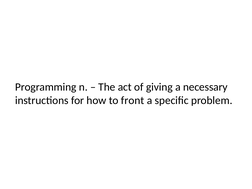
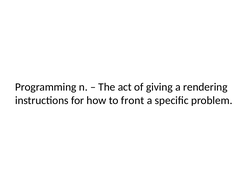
necessary: necessary -> rendering
